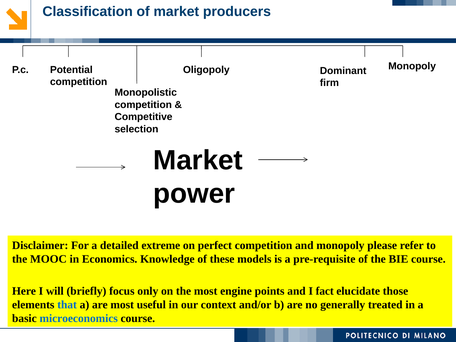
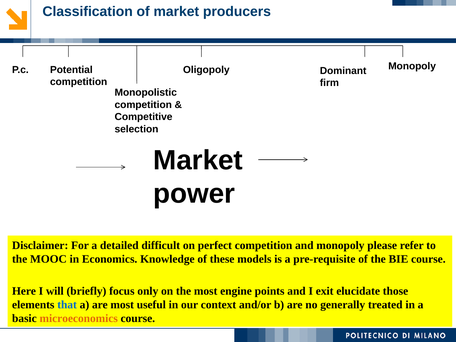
extreme: extreme -> difficult
fact: fact -> exit
microeconomics colour: blue -> orange
